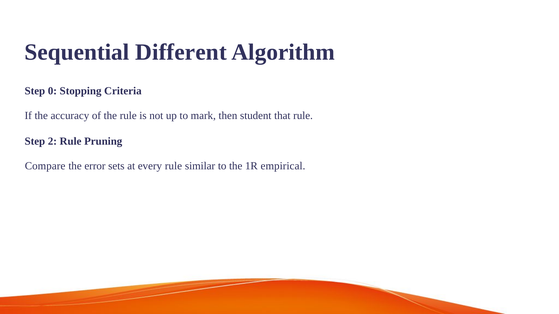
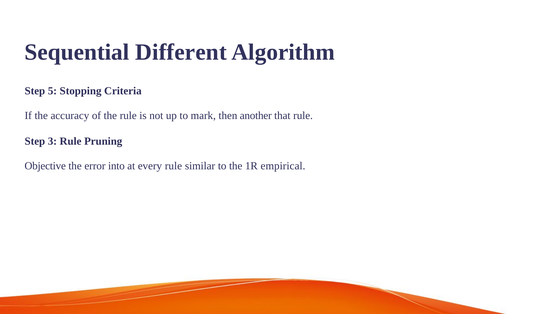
0: 0 -> 5
student: student -> another
2: 2 -> 3
Compare: Compare -> Objective
sets: sets -> into
